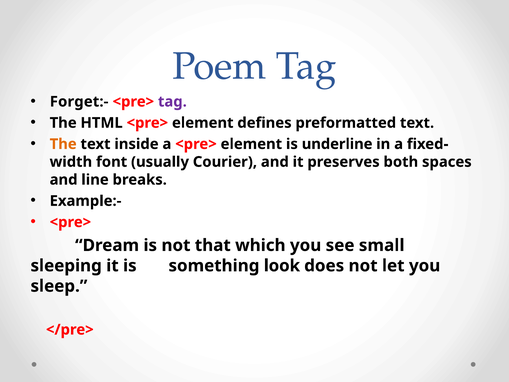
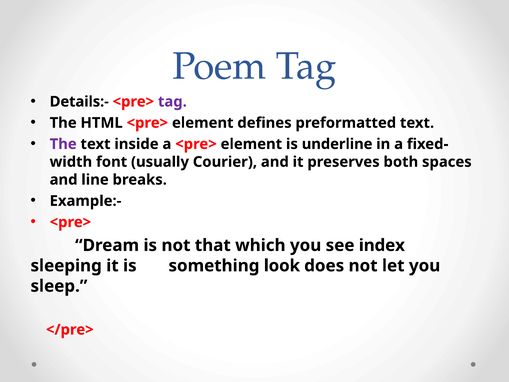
Forget:-: Forget:- -> Details:-
The at (63, 144) colour: orange -> purple
small: small -> index
